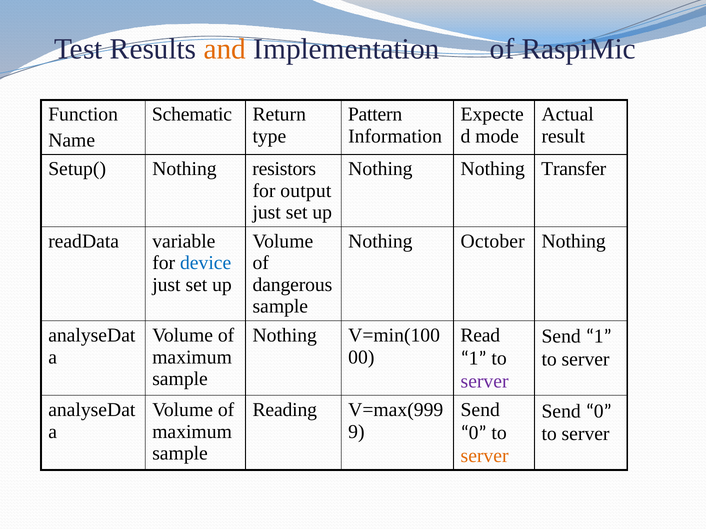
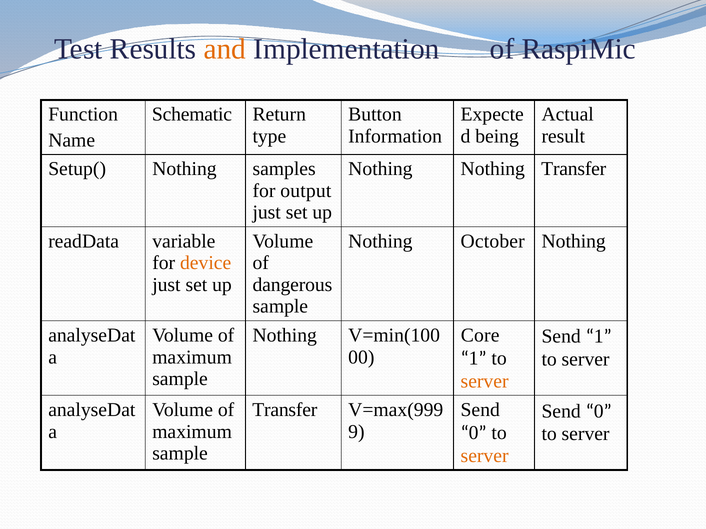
Pattern: Pattern -> Button
mode: mode -> being
resistors: resistors -> samples
device colour: blue -> orange
Read: Read -> Core
server at (485, 381) colour: purple -> orange
Reading at (285, 410): Reading -> Transfer
